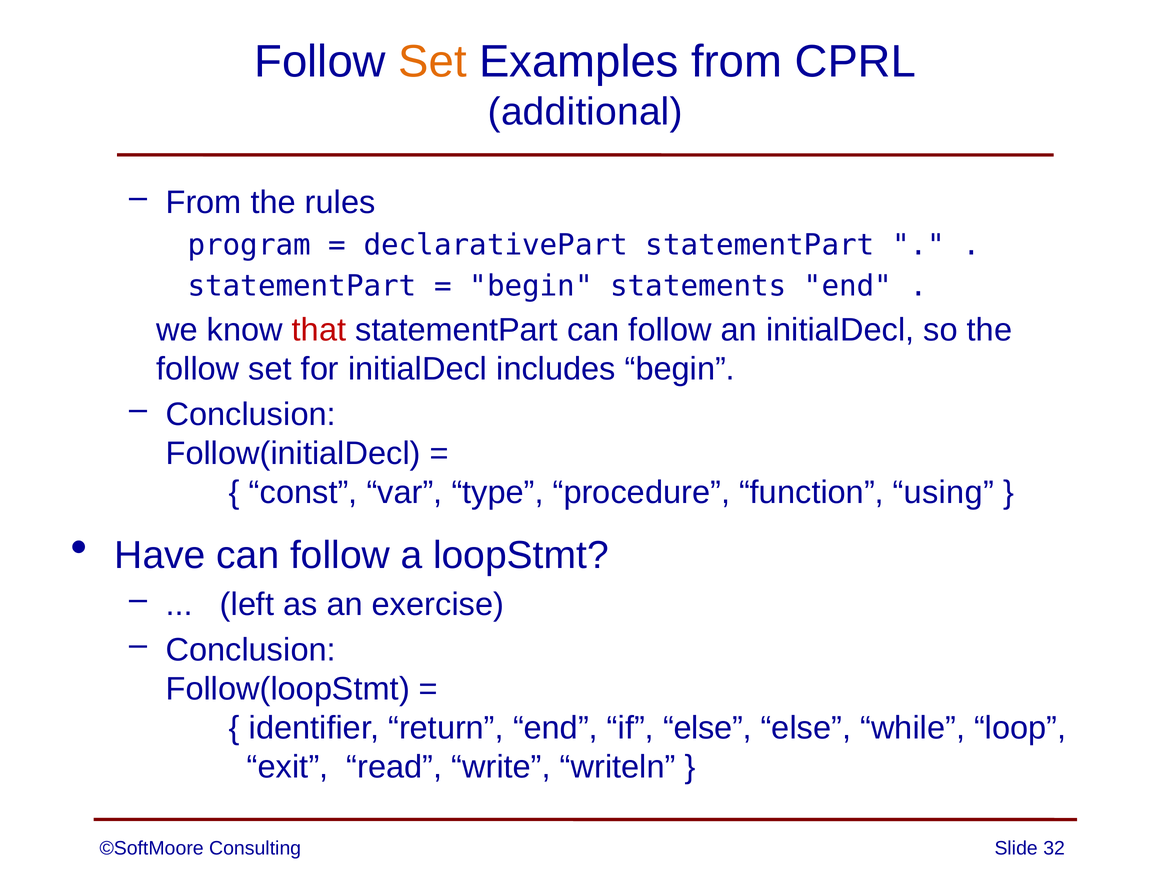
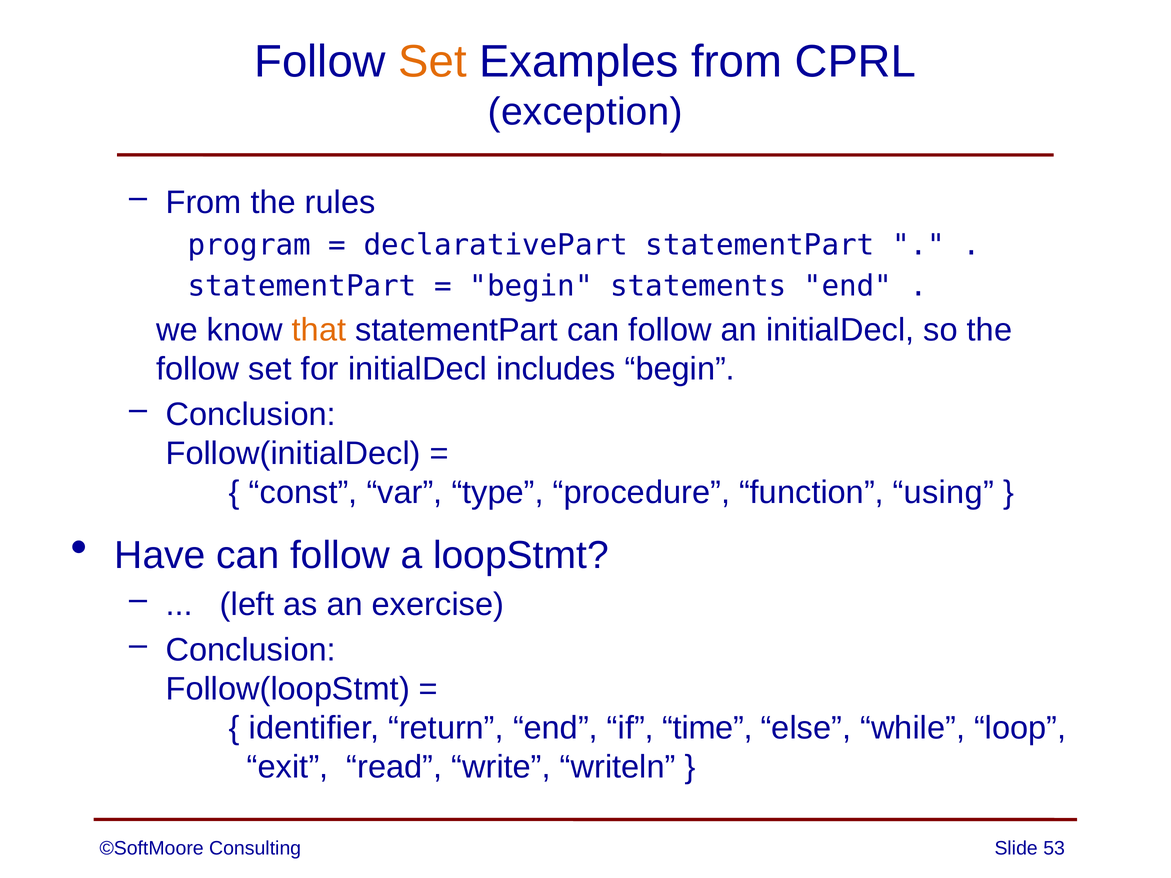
additional: additional -> exception
that colour: red -> orange
if else: else -> time
32: 32 -> 53
